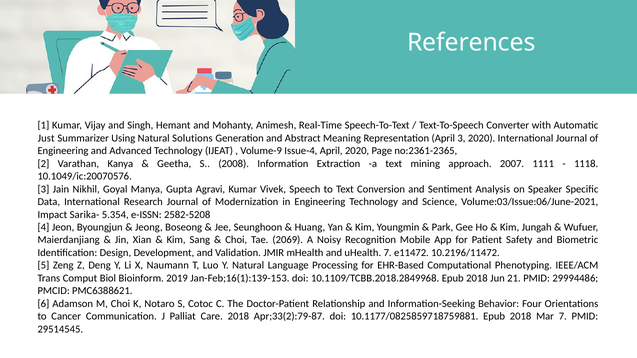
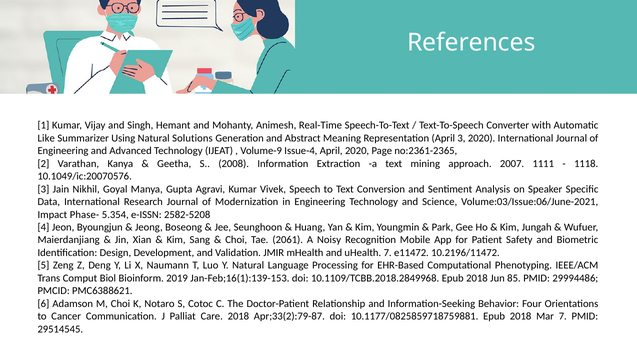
Just: Just -> Like
Sarika-: Sarika- -> Phase-
2069: 2069 -> 2061
21: 21 -> 85
